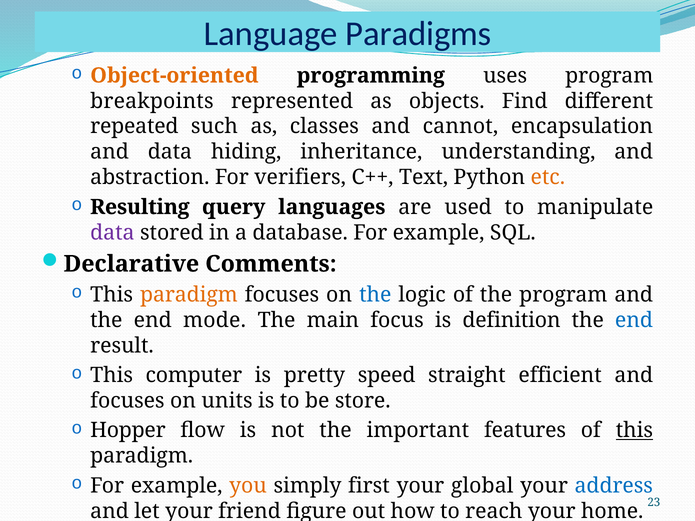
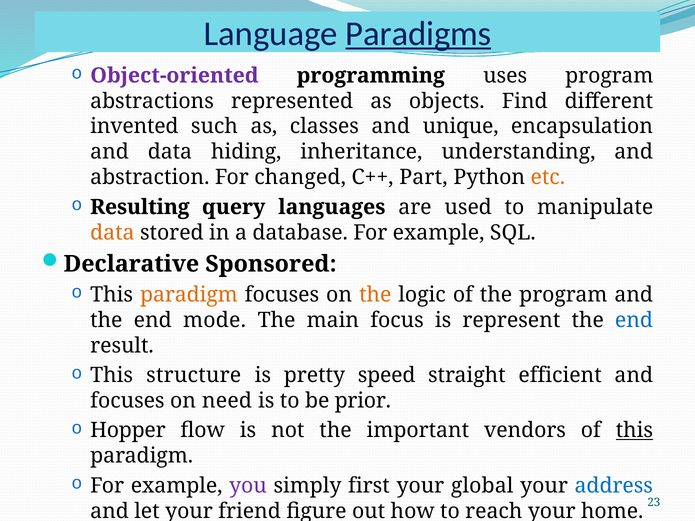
Paradigms underline: none -> present
Object-oriented colour: orange -> purple
breakpoints: breakpoints -> abstractions
repeated: repeated -> invented
cannot: cannot -> unique
verifiers: verifiers -> changed
Text: Text -> Part
data at (112, 233) colour: purple -> orange
Comments: Comments -> Sponsored
the at (375, 295) colour: blue -> orange
definition: definition -> represent
computer: computer -> structure
units: units -> need
store: store -> prior
features: features -> vendors
you colour: orange -> purple
